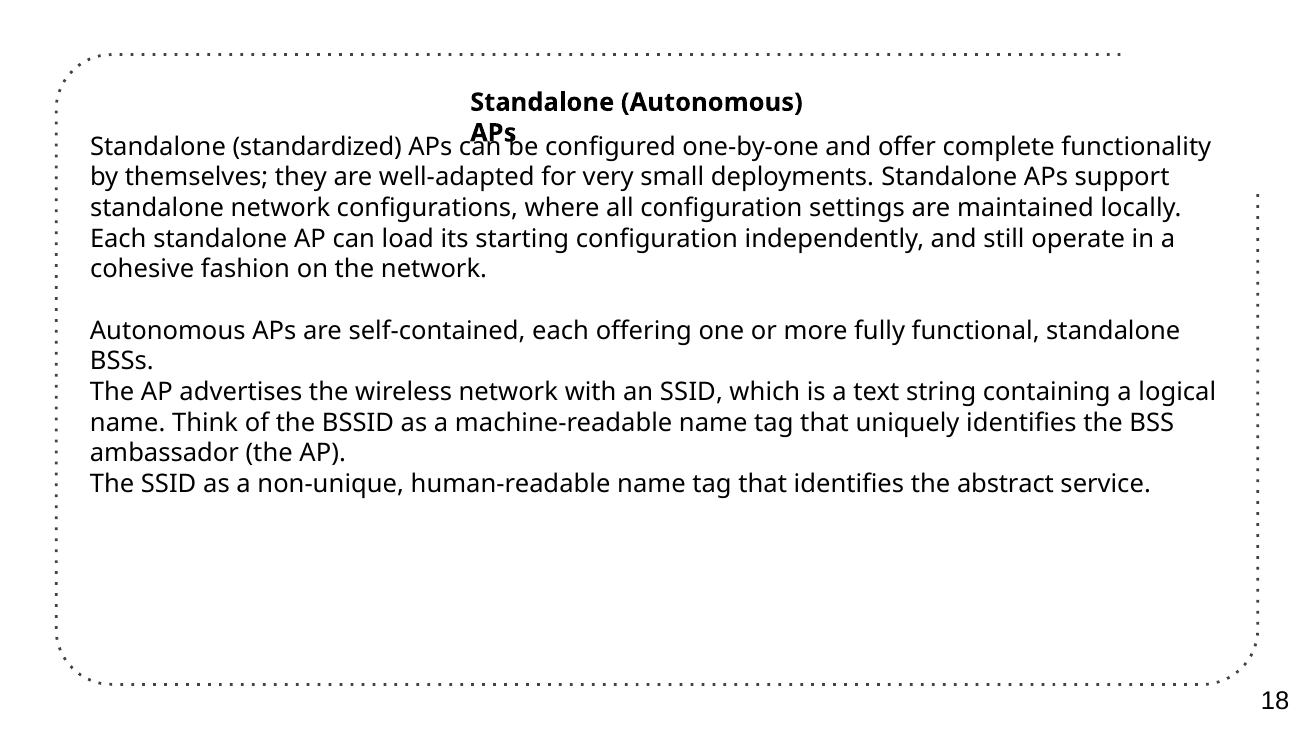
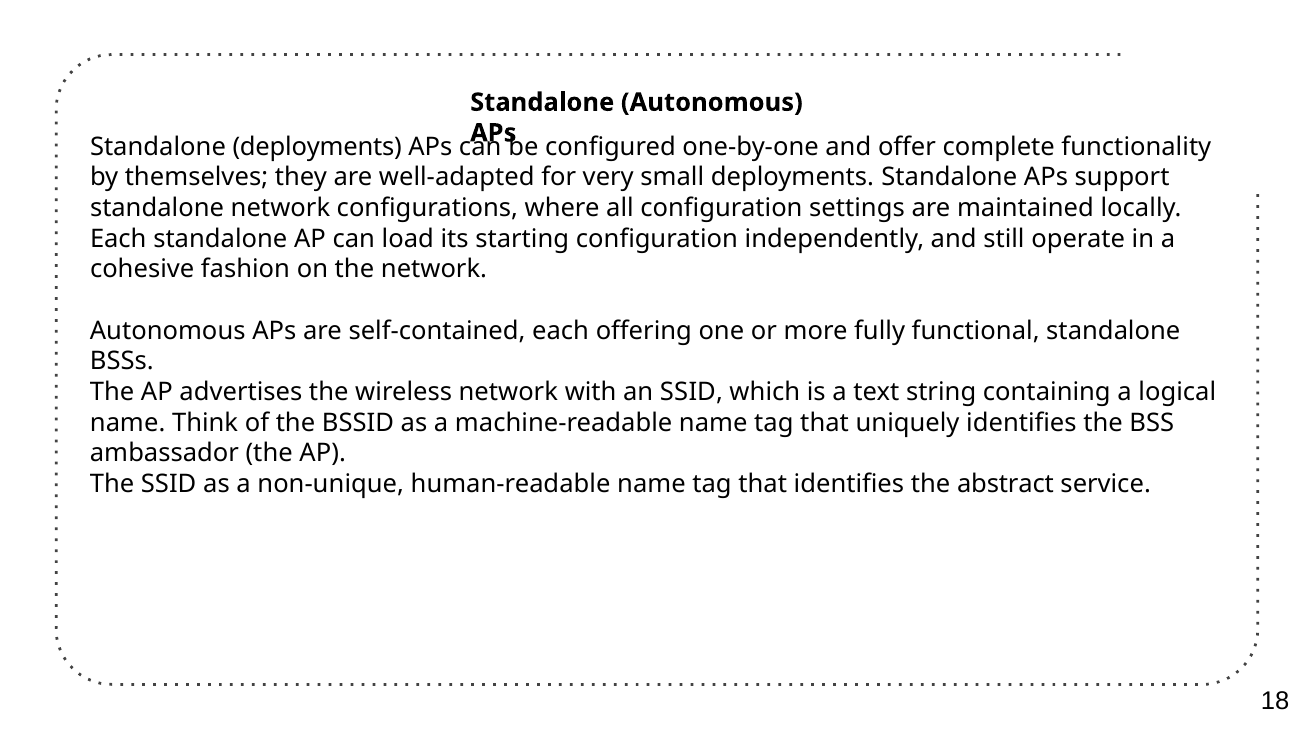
Standalone standardized: standardized -> deployments
